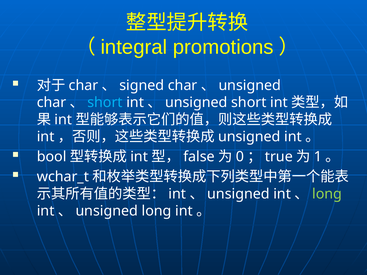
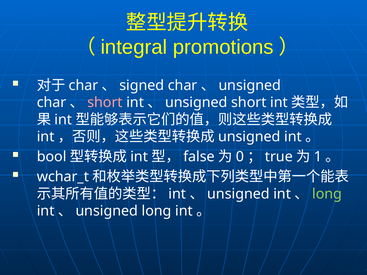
short at (105, 103) colour: light blue -> pink
